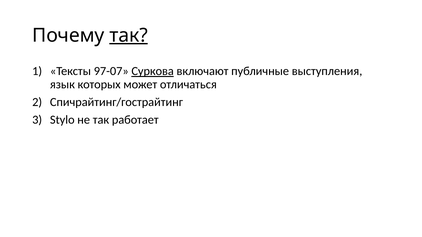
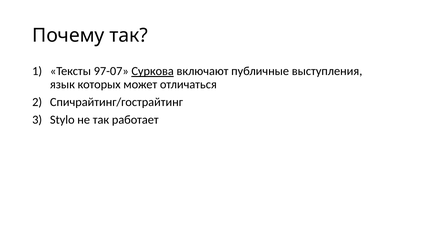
так at (129, 35) underline: present -> none
